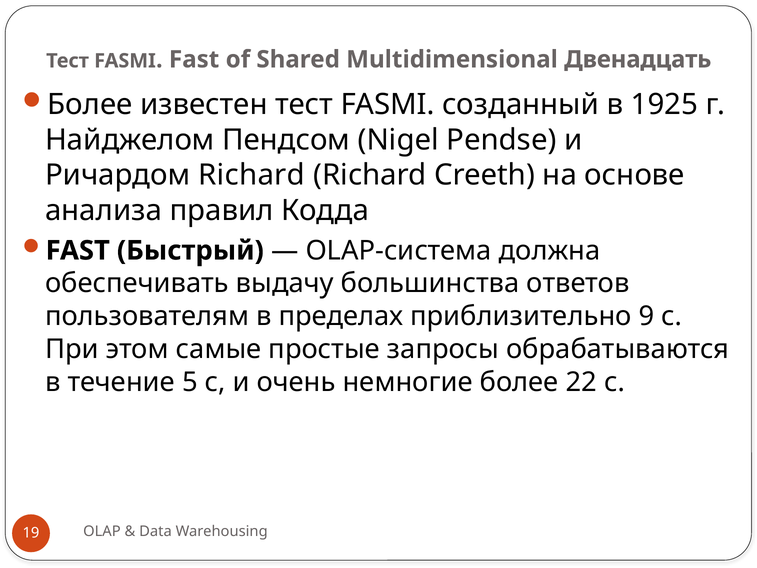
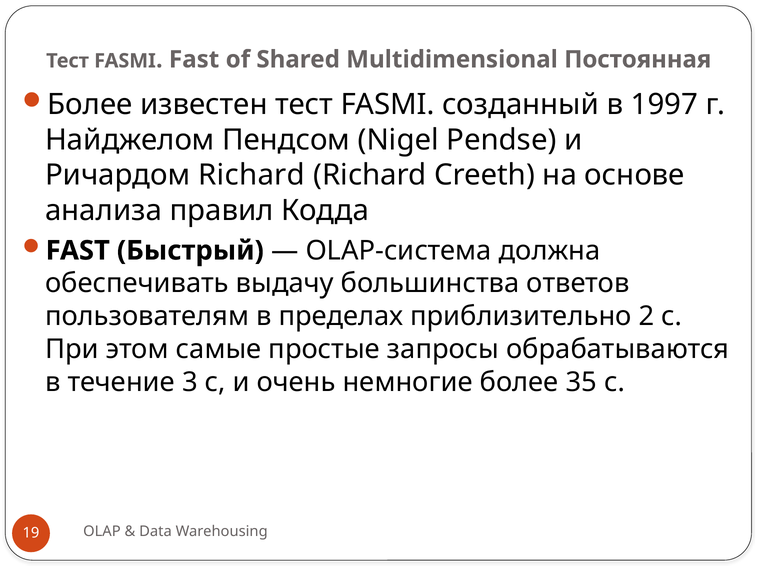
Двенадцать: Двенадцать -> Постоянная
1925: 1925 -> 1997
9: 9 -> 2
5: 5 -> 3
22: 22 -> 35
